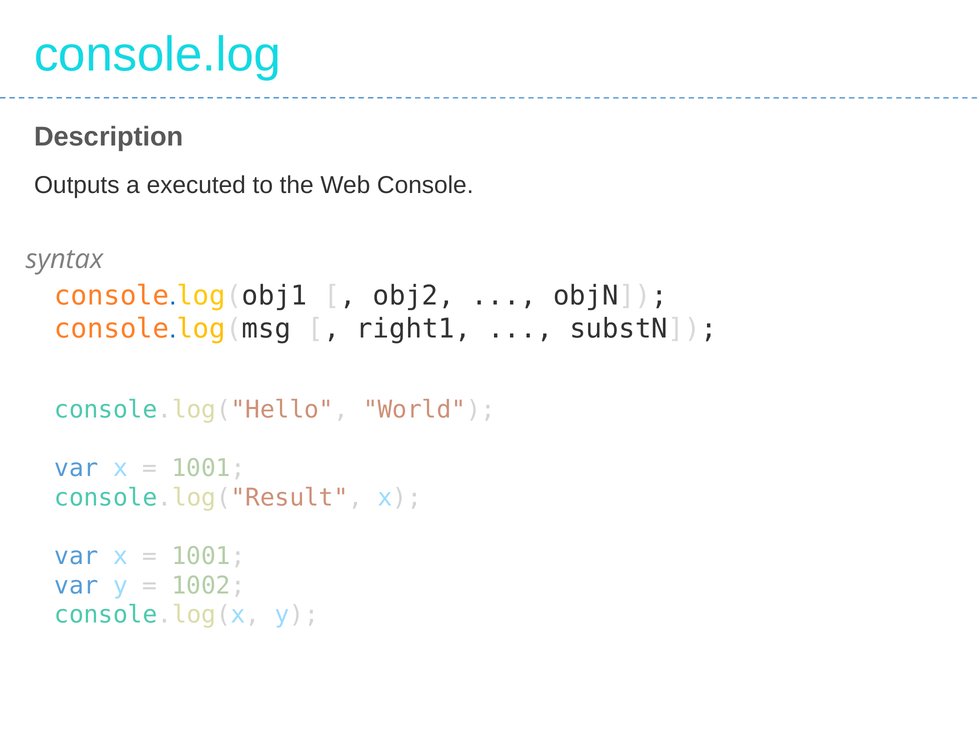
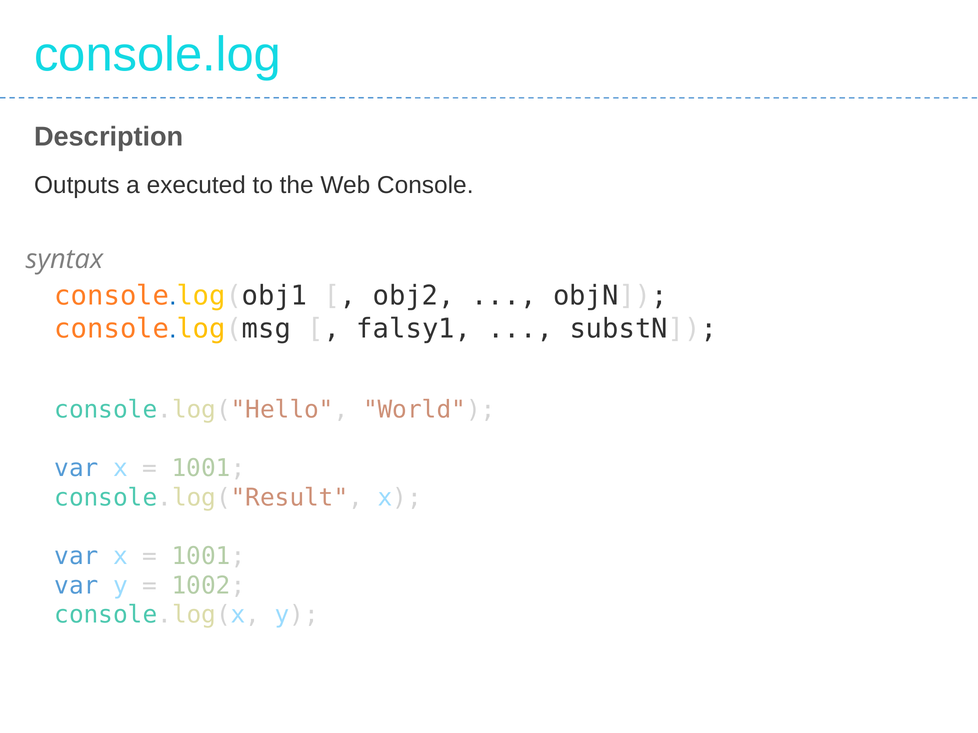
right1: right1 -> falsy1
